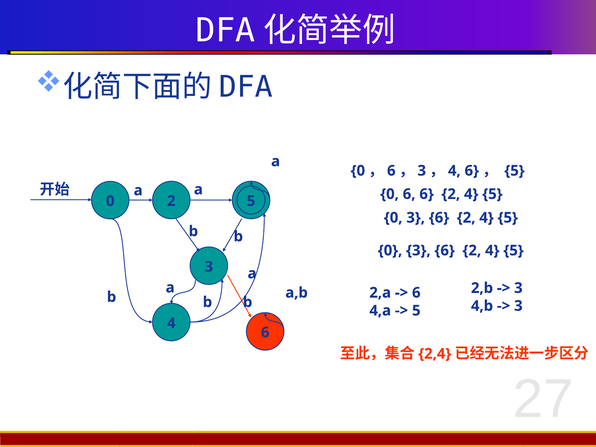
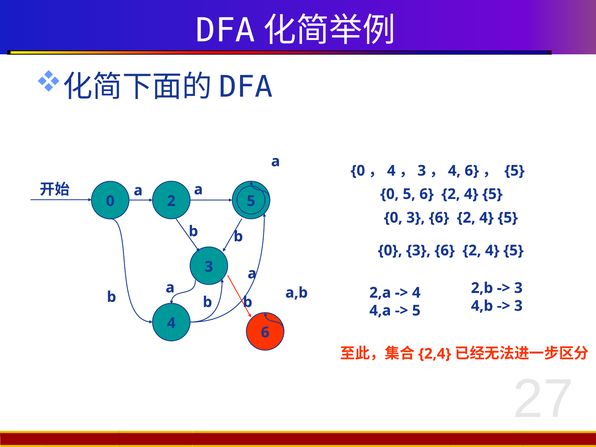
6 at (391, 171): 6 -> 4
0 6: 6 -> 5
6 at (416, 293): 6 -> 4
